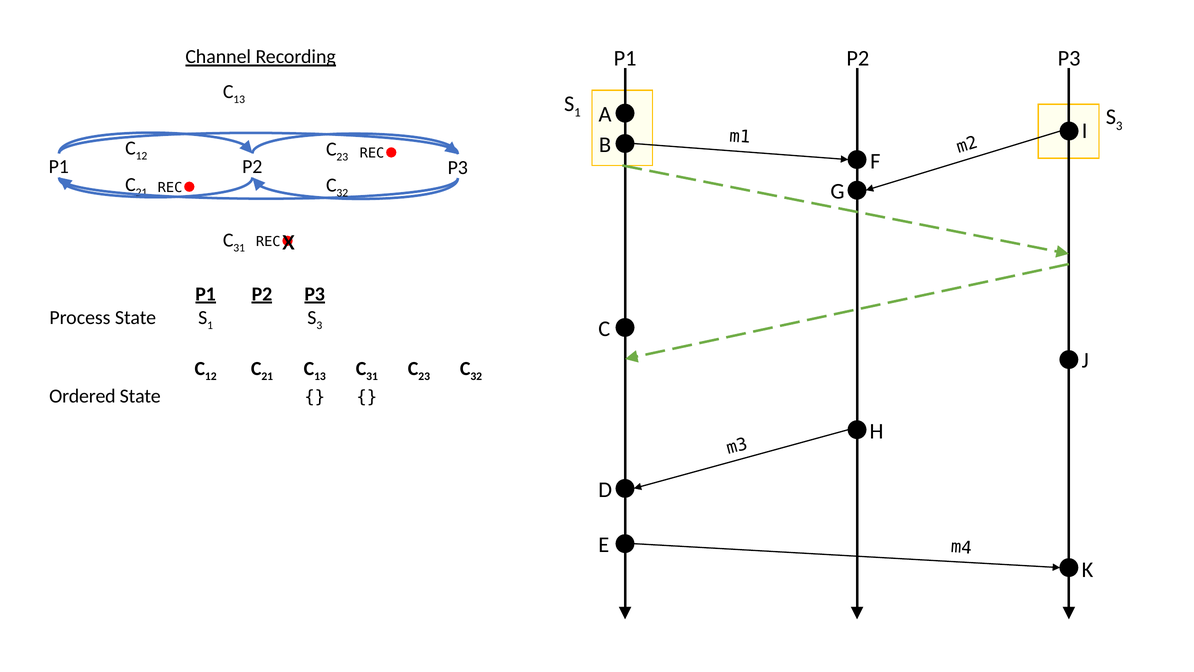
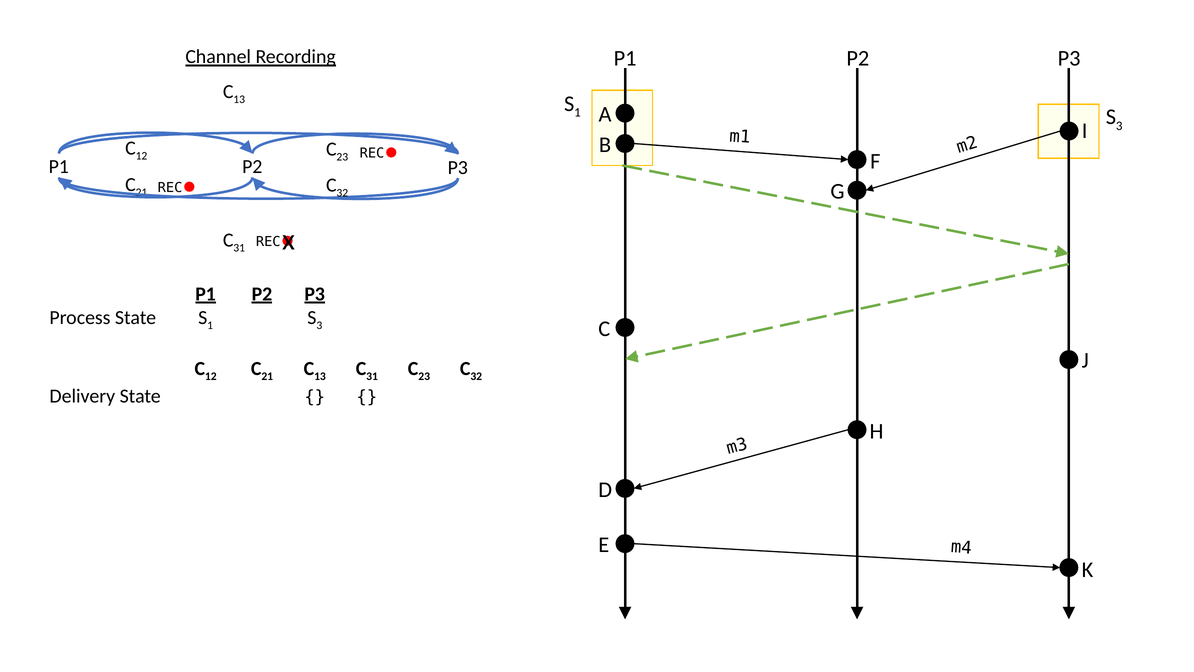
Ordered: Ordered -> Delivery
